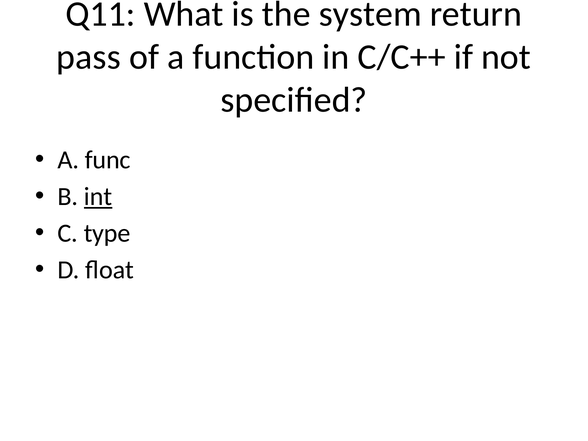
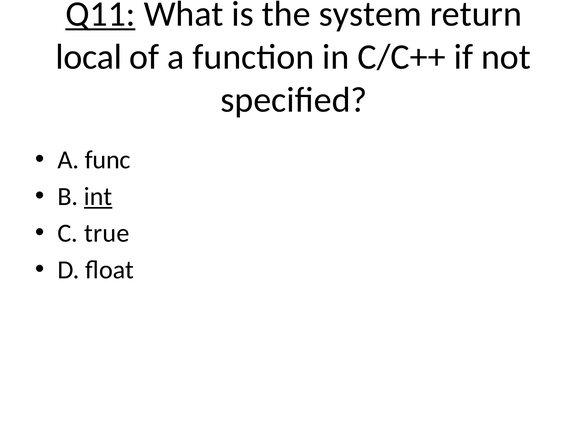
Q11 underline: none -> present
pass: pass -> local
type: type -> true
